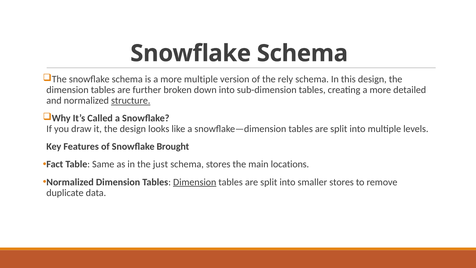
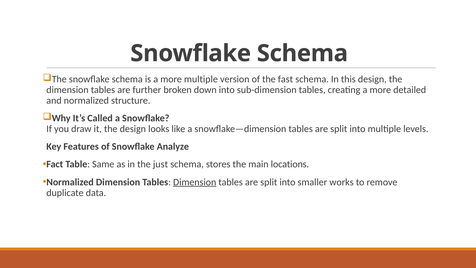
rely: rely -> fast
structure underline: present -> none
Brought: Brought -> Analyze
smaller stores: stores -> works
